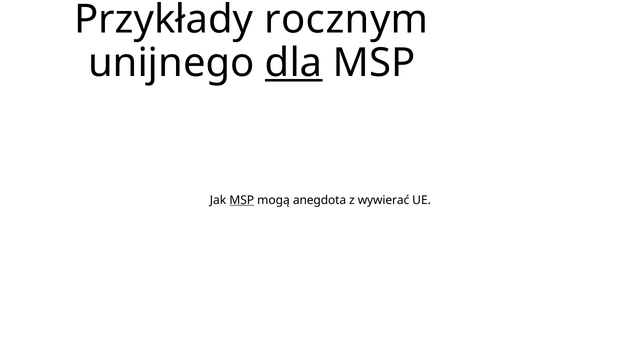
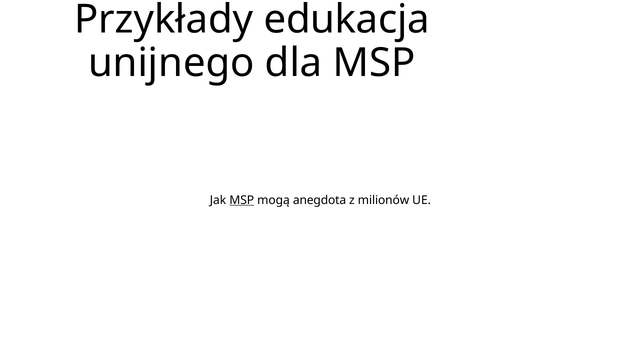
rocznym: rocznym -> edukacja
dla underline: present -> none
wywierać: wywierać -> milionów
